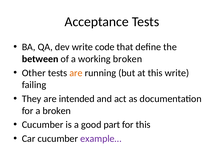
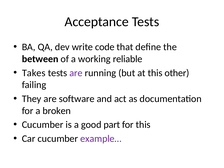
working broken: broken -> reliable
Other: Other -> Takes
are at (76, 73) colour: orange -> purple
this write: write -> other
intended: intended -> software
